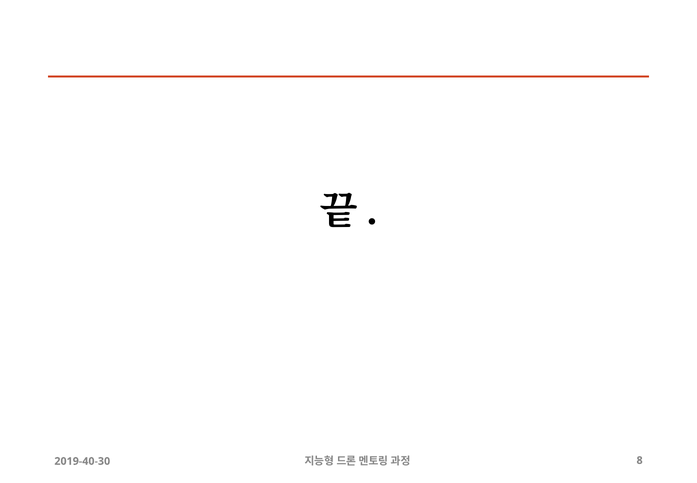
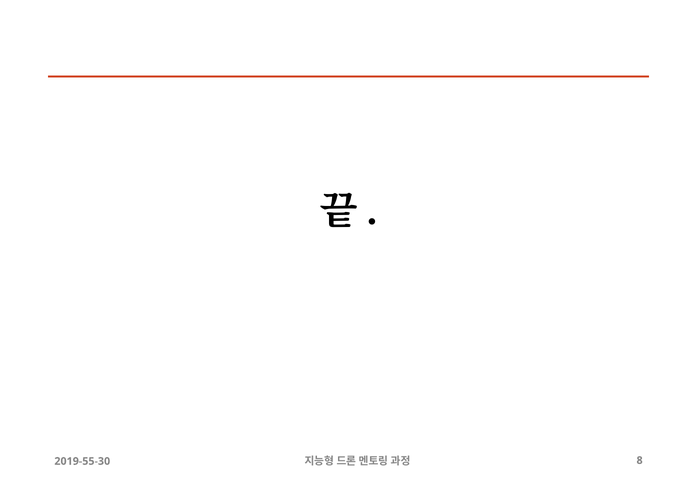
2019-40-30: 2019-40-30 -> 2019-55-30
